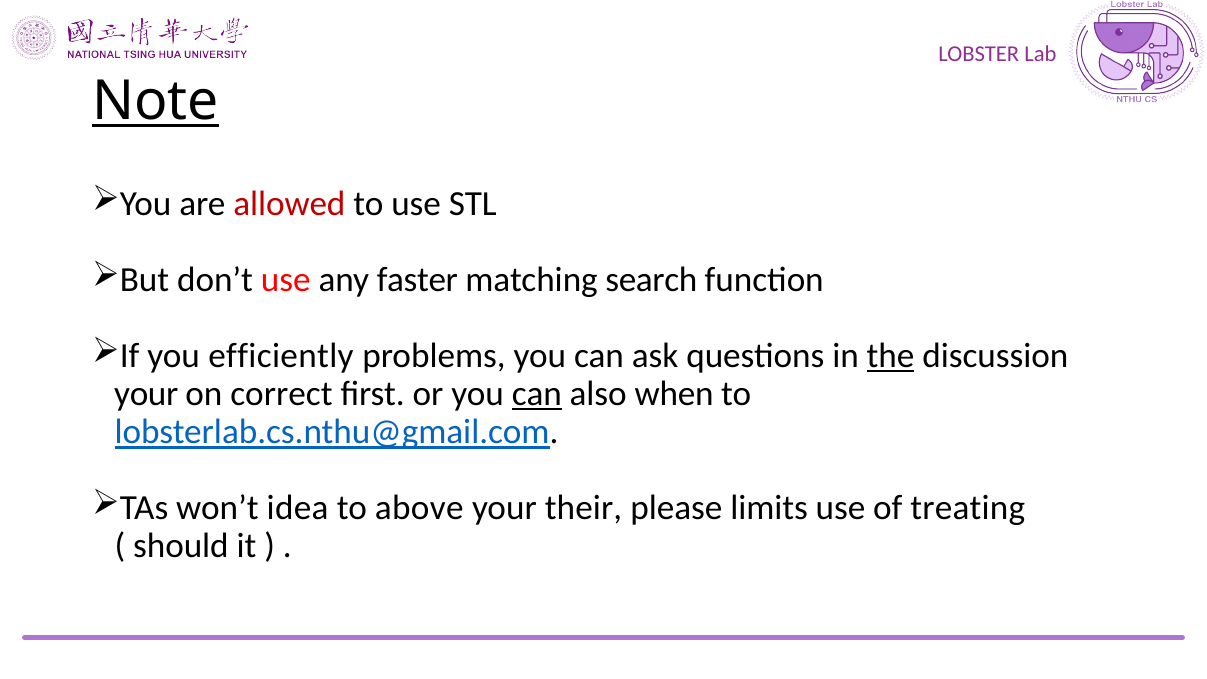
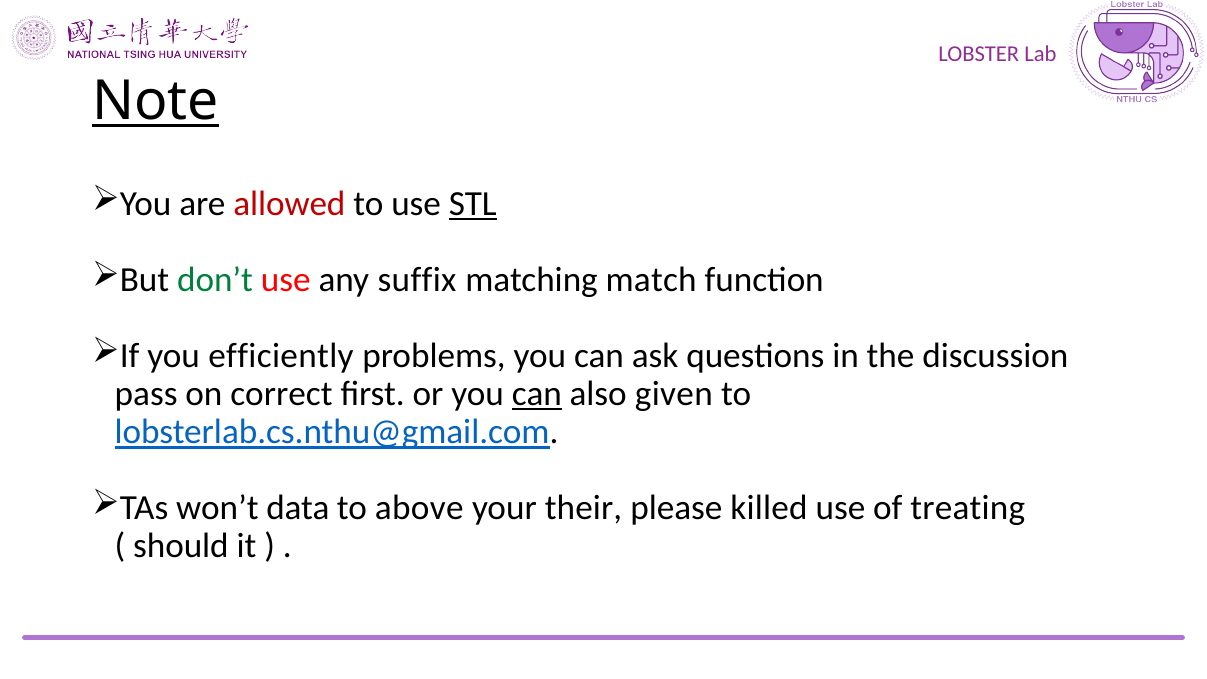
STL underline: none -> present
don’t colour: black -> green
faster: faster -> suffix
search: search -> match
the underline: present -> none
your at (146, 394): your -> pass
when: when -> given
idea: idea -> data
limits: limits -> killed
